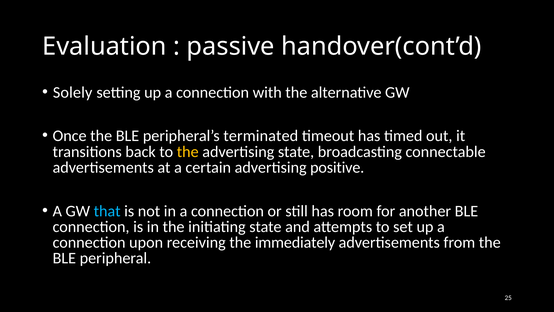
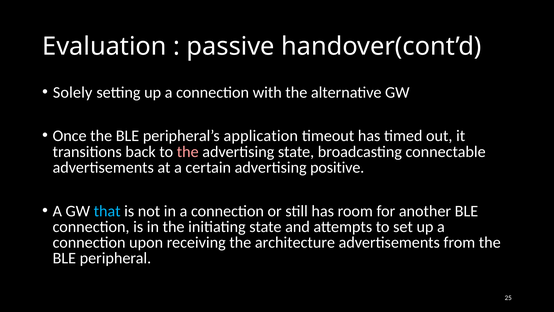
terminated: terminated -> application
the at (188, 152) colour: yellow -> pink
immediately: immediately -> architecture
